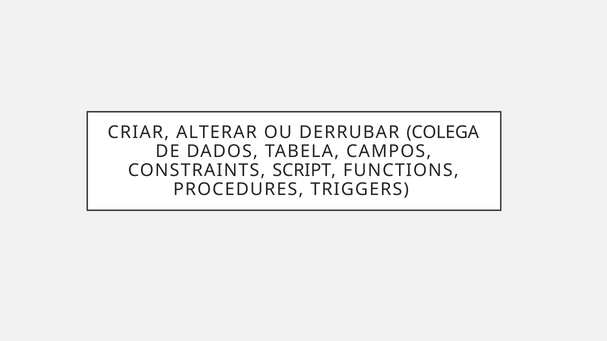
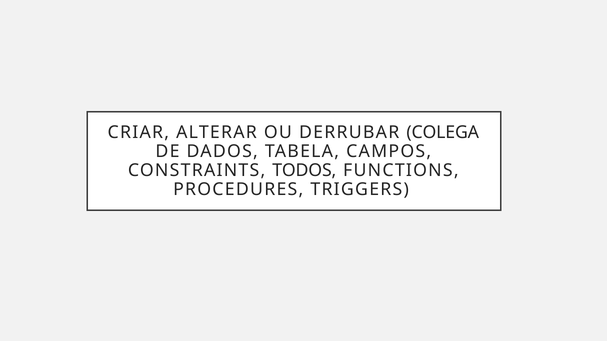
SCRIPT: SCRIPT -> TODOS
